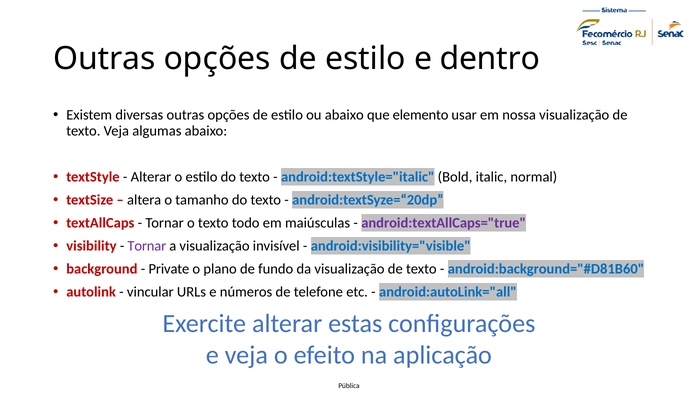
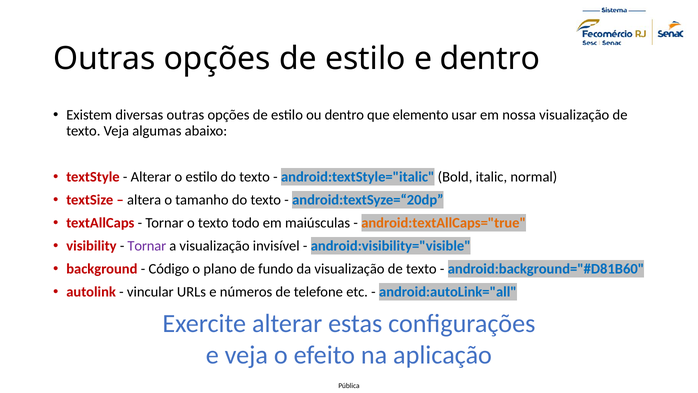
ou abaixo: abaixo -> dentro
android:textAllCaps="true colour: purple -> orange
Private: Private -> Código
